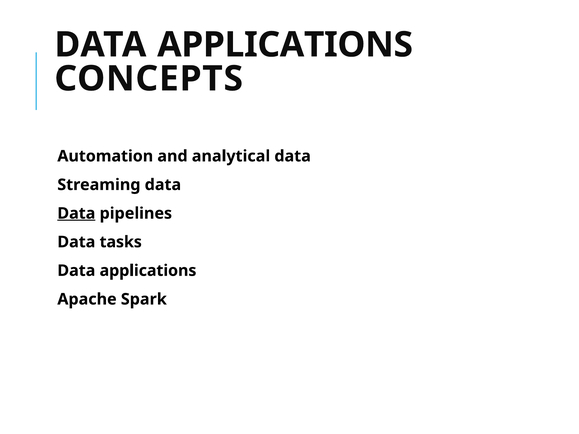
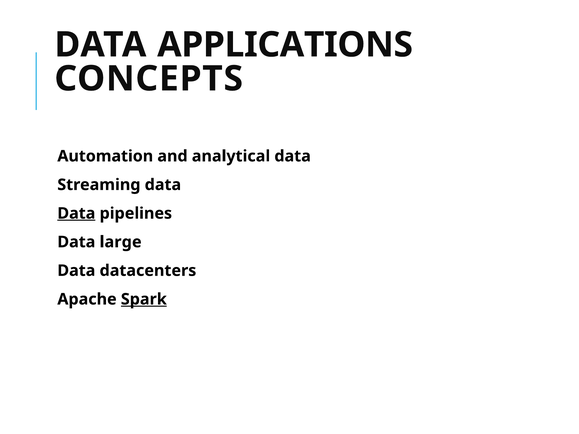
tasks: tasks -> large
applications at (148, 271): applications -> datacenters
Spark underline: none -> present
